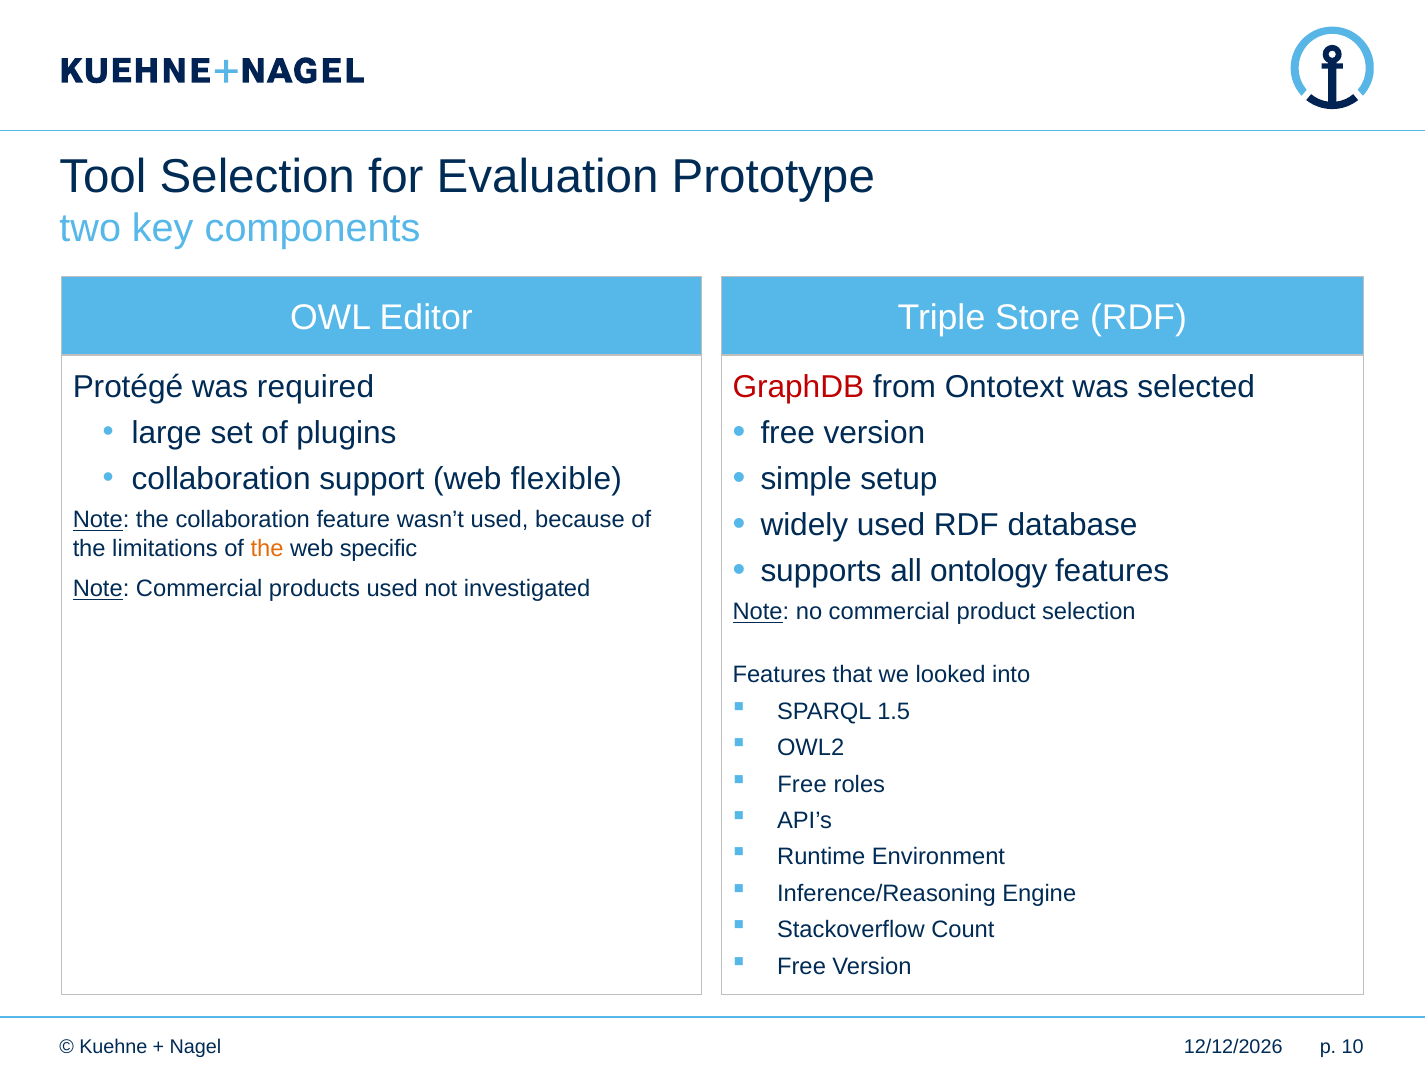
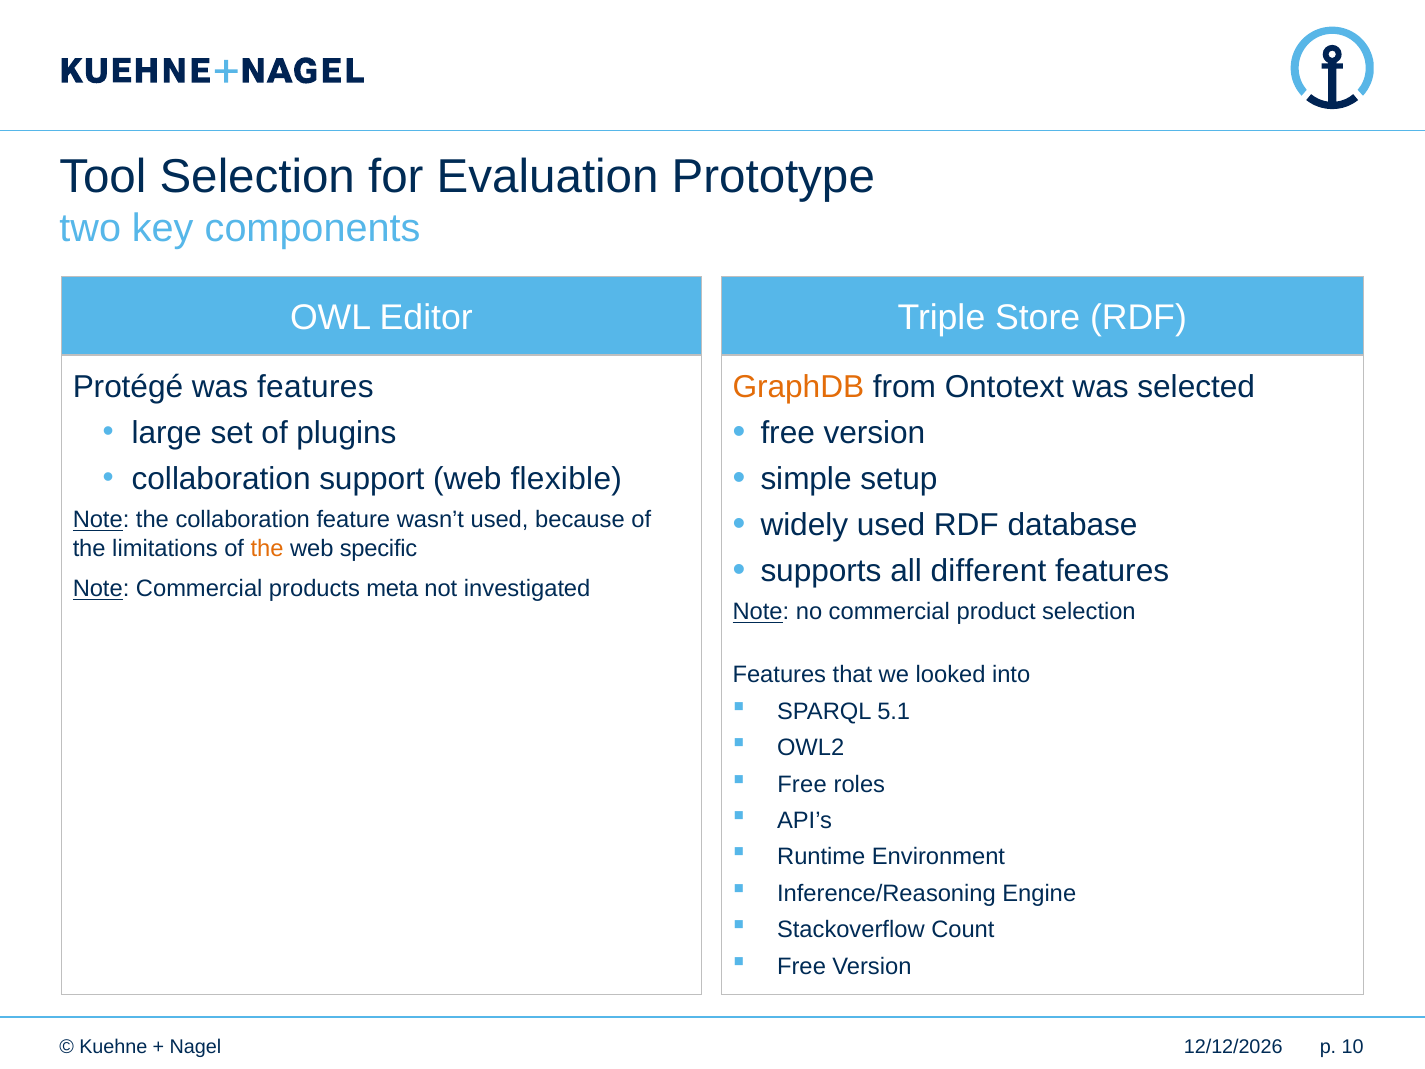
was required: required -> features
GraphDB colour: red -> orange
ontology: ontology -> different
products used: used -> meta
1.5: 1.5 -> 5.1
